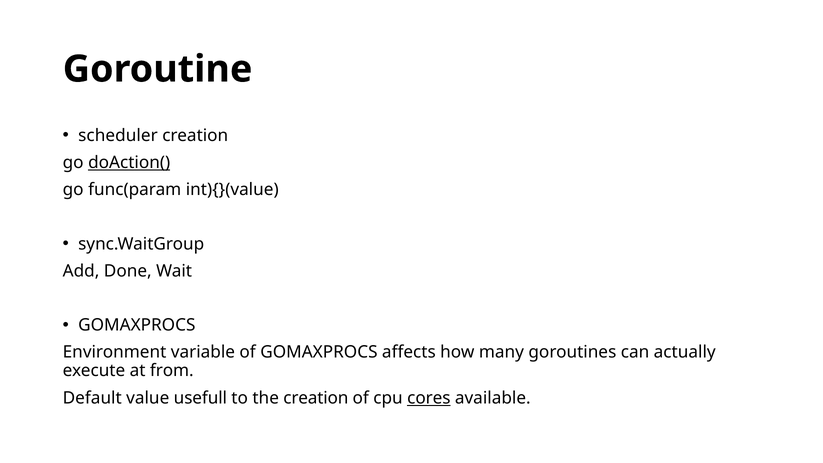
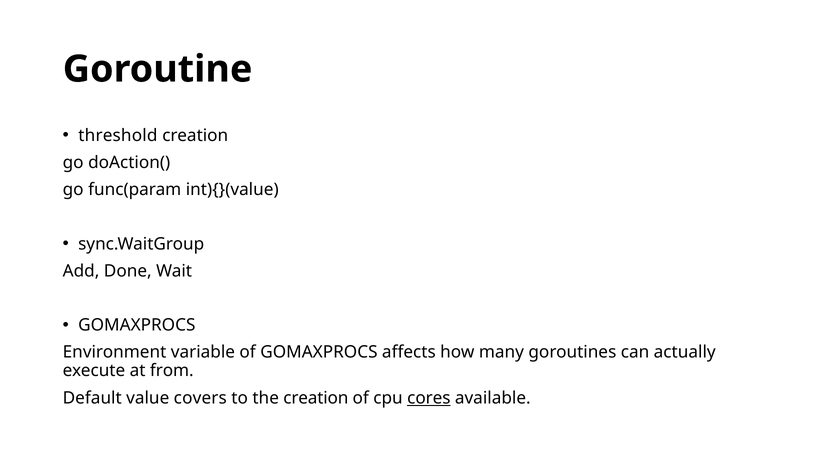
scheduler: scheduler -> threshold
doAction( underline: present -> none
usefull: usefull -> covers
